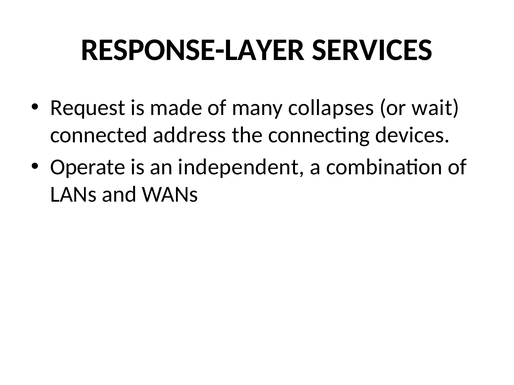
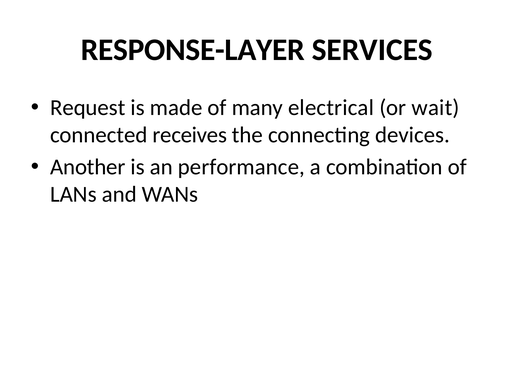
collapses: collapses -> electrical
address: address -> receives
Operate: Operate -> Another
independent: independent -> performance
